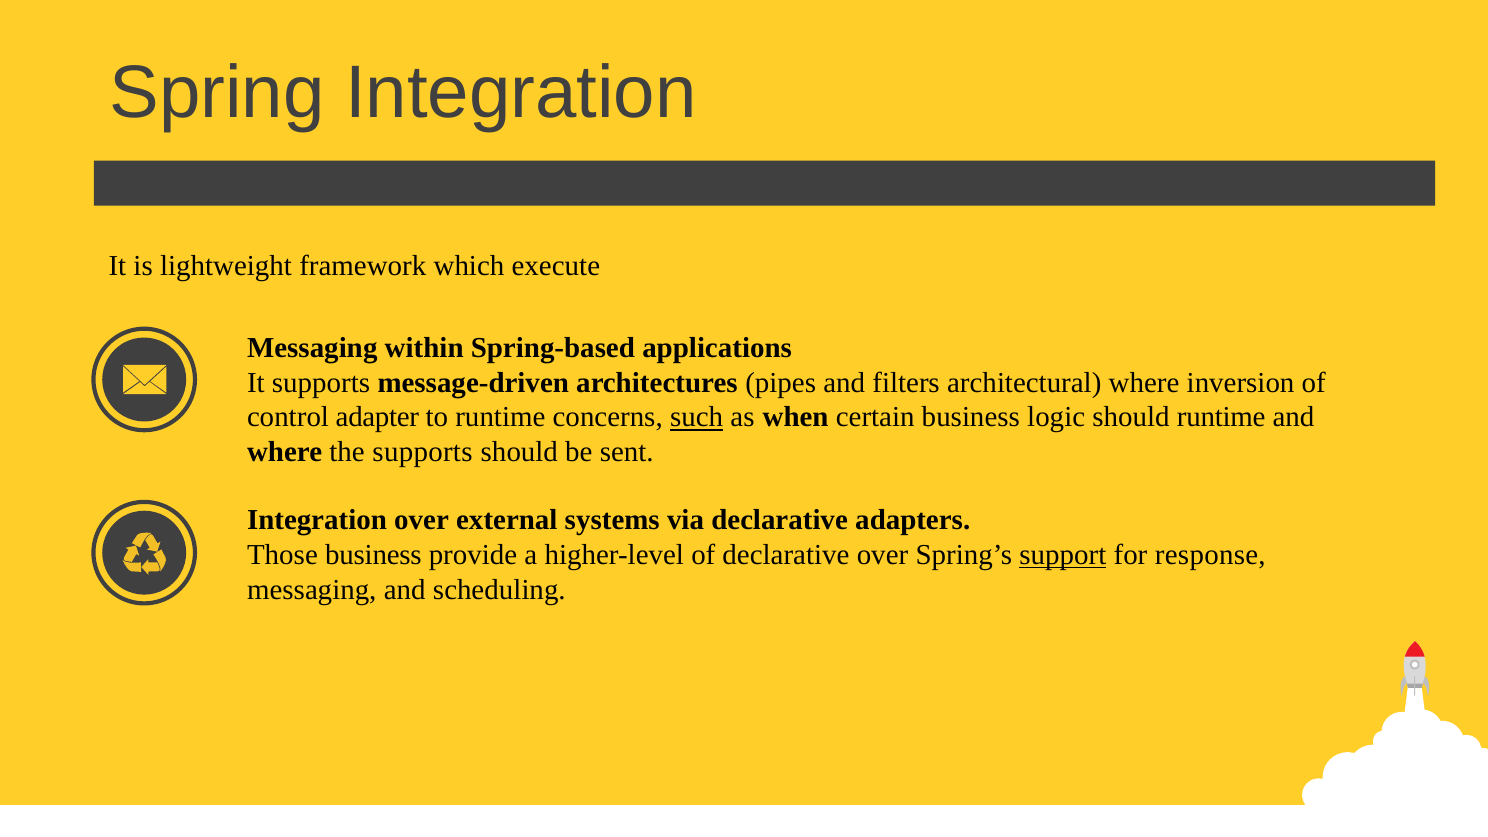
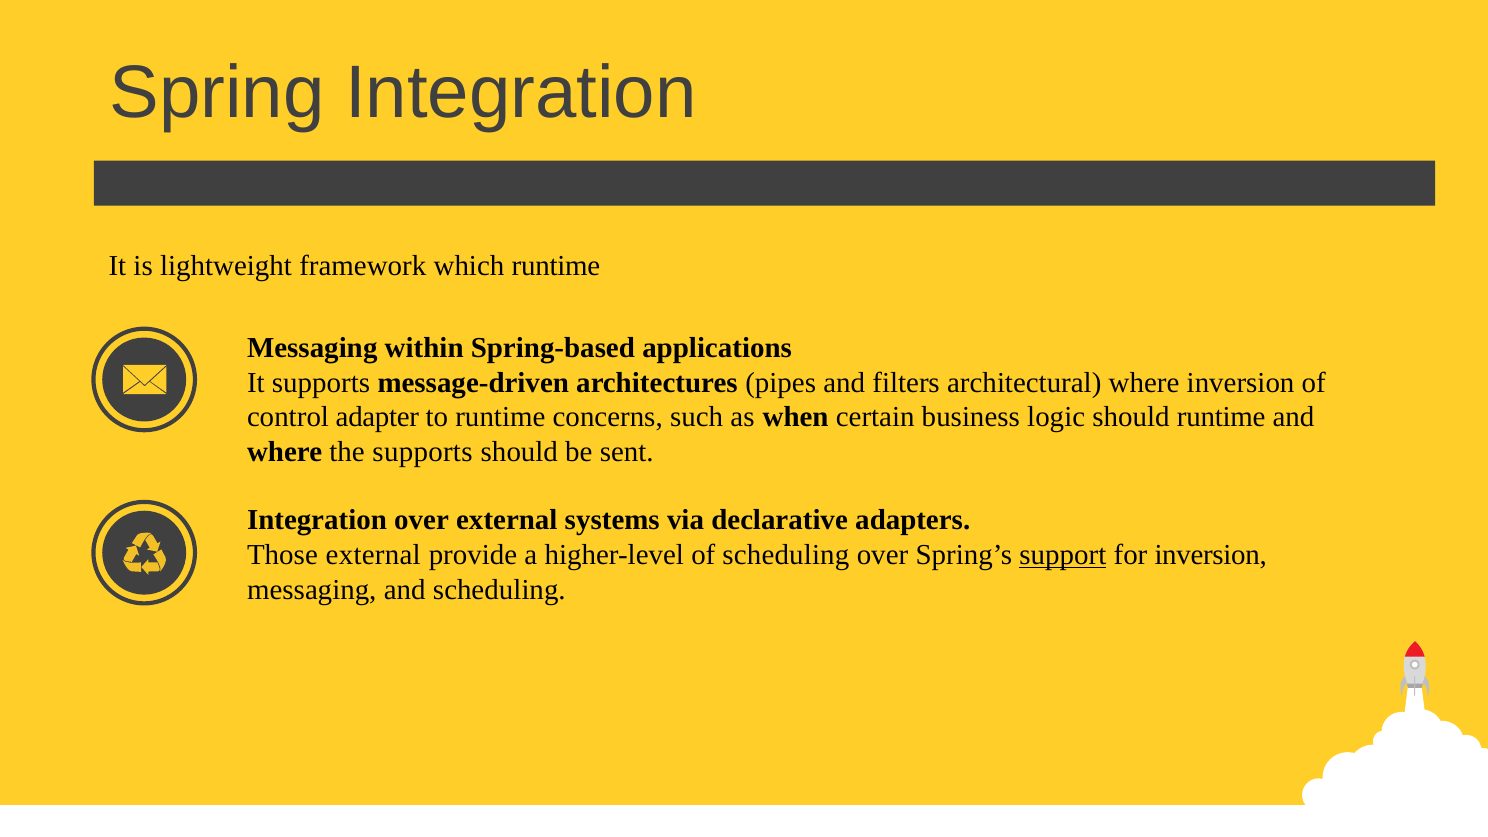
which execute: execute -> runtime
such underline: present -> none
Those business: business -> external
of declarative: declarative -> scheduling
for response: response -> inversion
